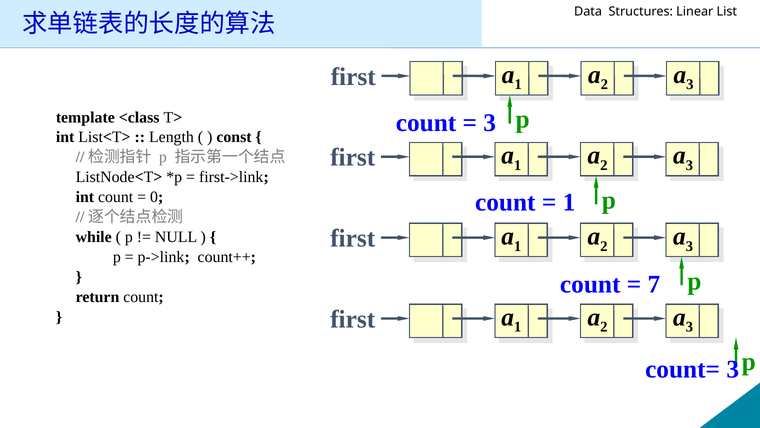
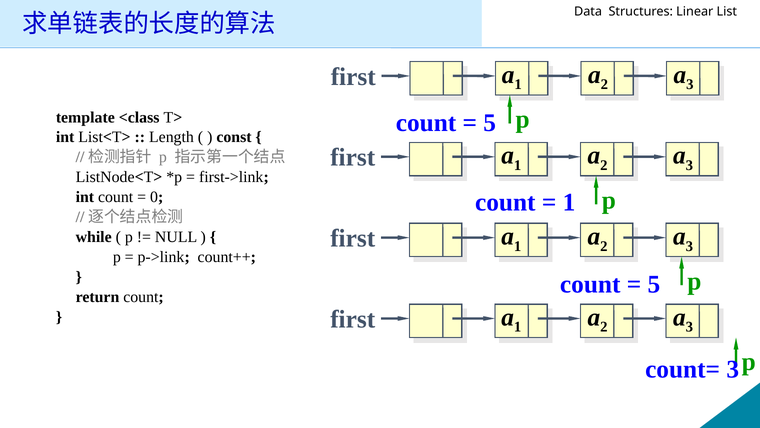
3 at (490, 123): 3 -> 5
7 at (654, 284): 7 -> 5
